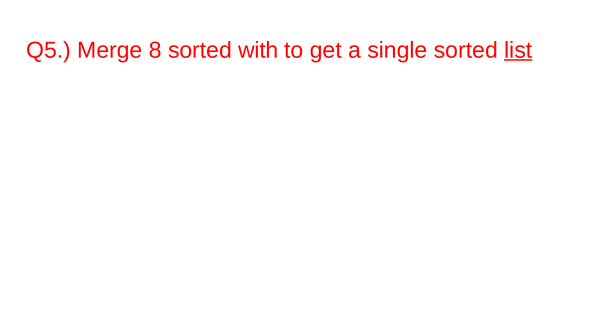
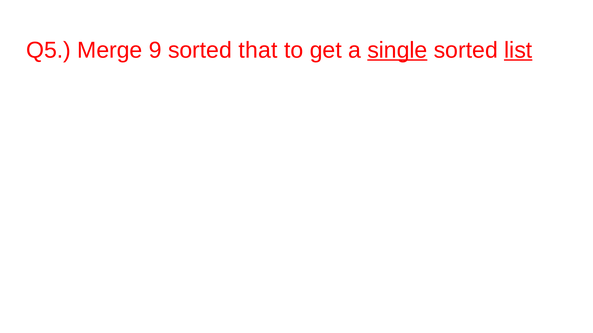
8: 8 -> 9
with: with -> that
single underline: none -> present
